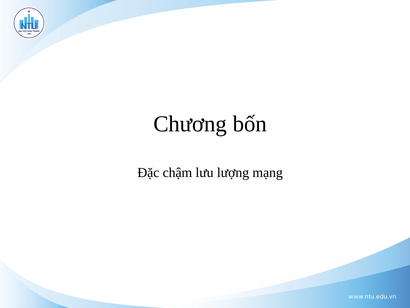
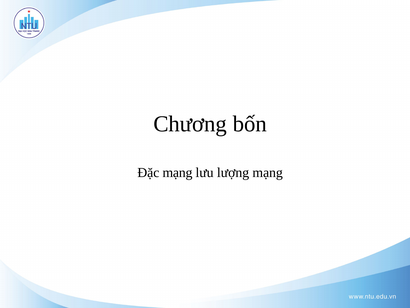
Đặc chậm: chậm -> mạng
